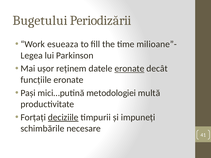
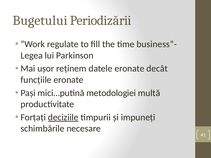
esueaza: esueaza -> regulate
milioane”-: milioane”- -> business”-
eronate at (129, 69) underline: present -> none
